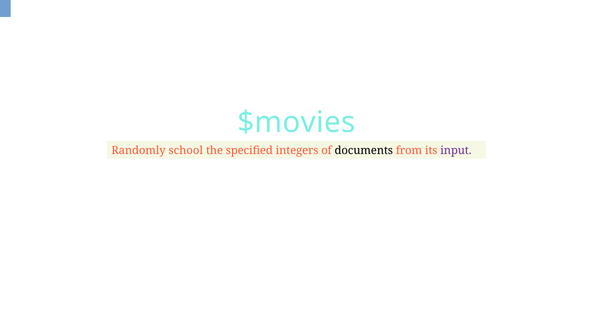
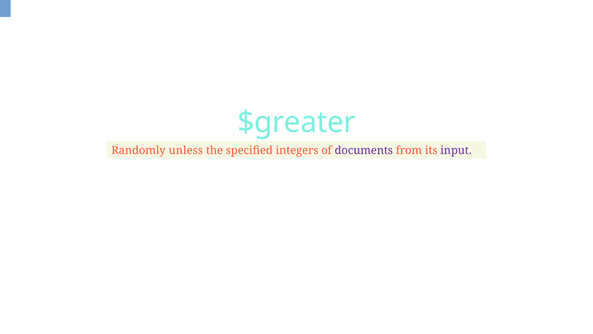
$movies: $movies -> $greater
school: school -> unless
documents colour: black -> purple
